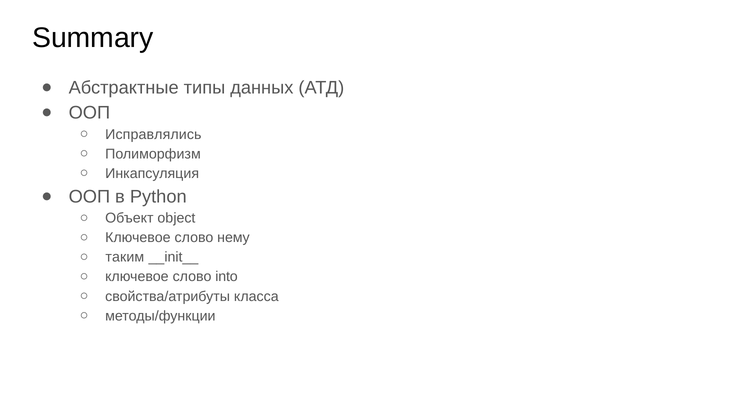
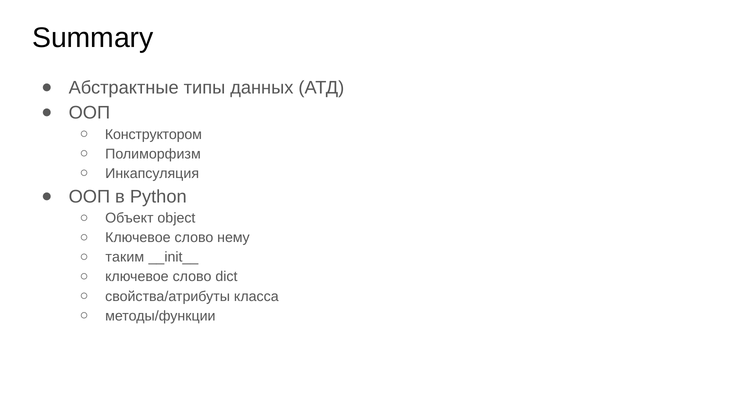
Исправлялись: Исправлялись -> Конструктором
into: into -> dict
